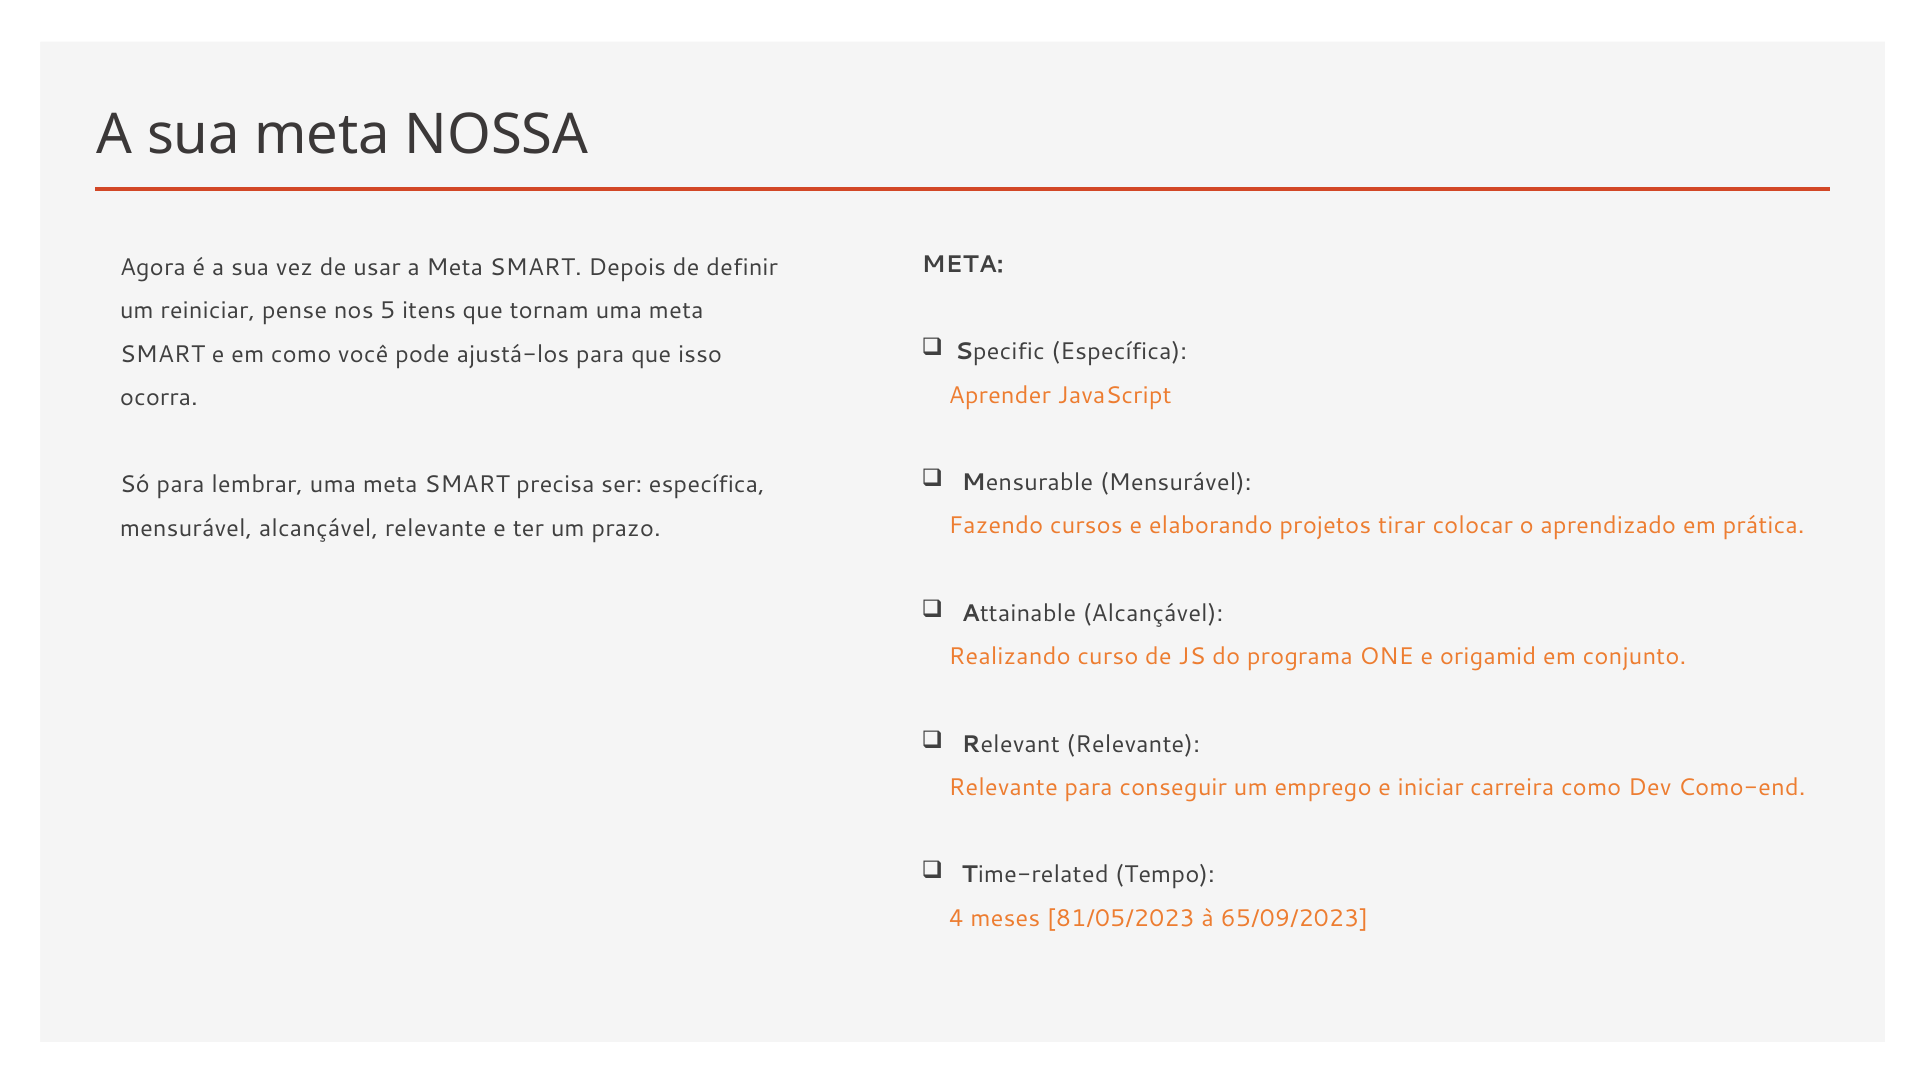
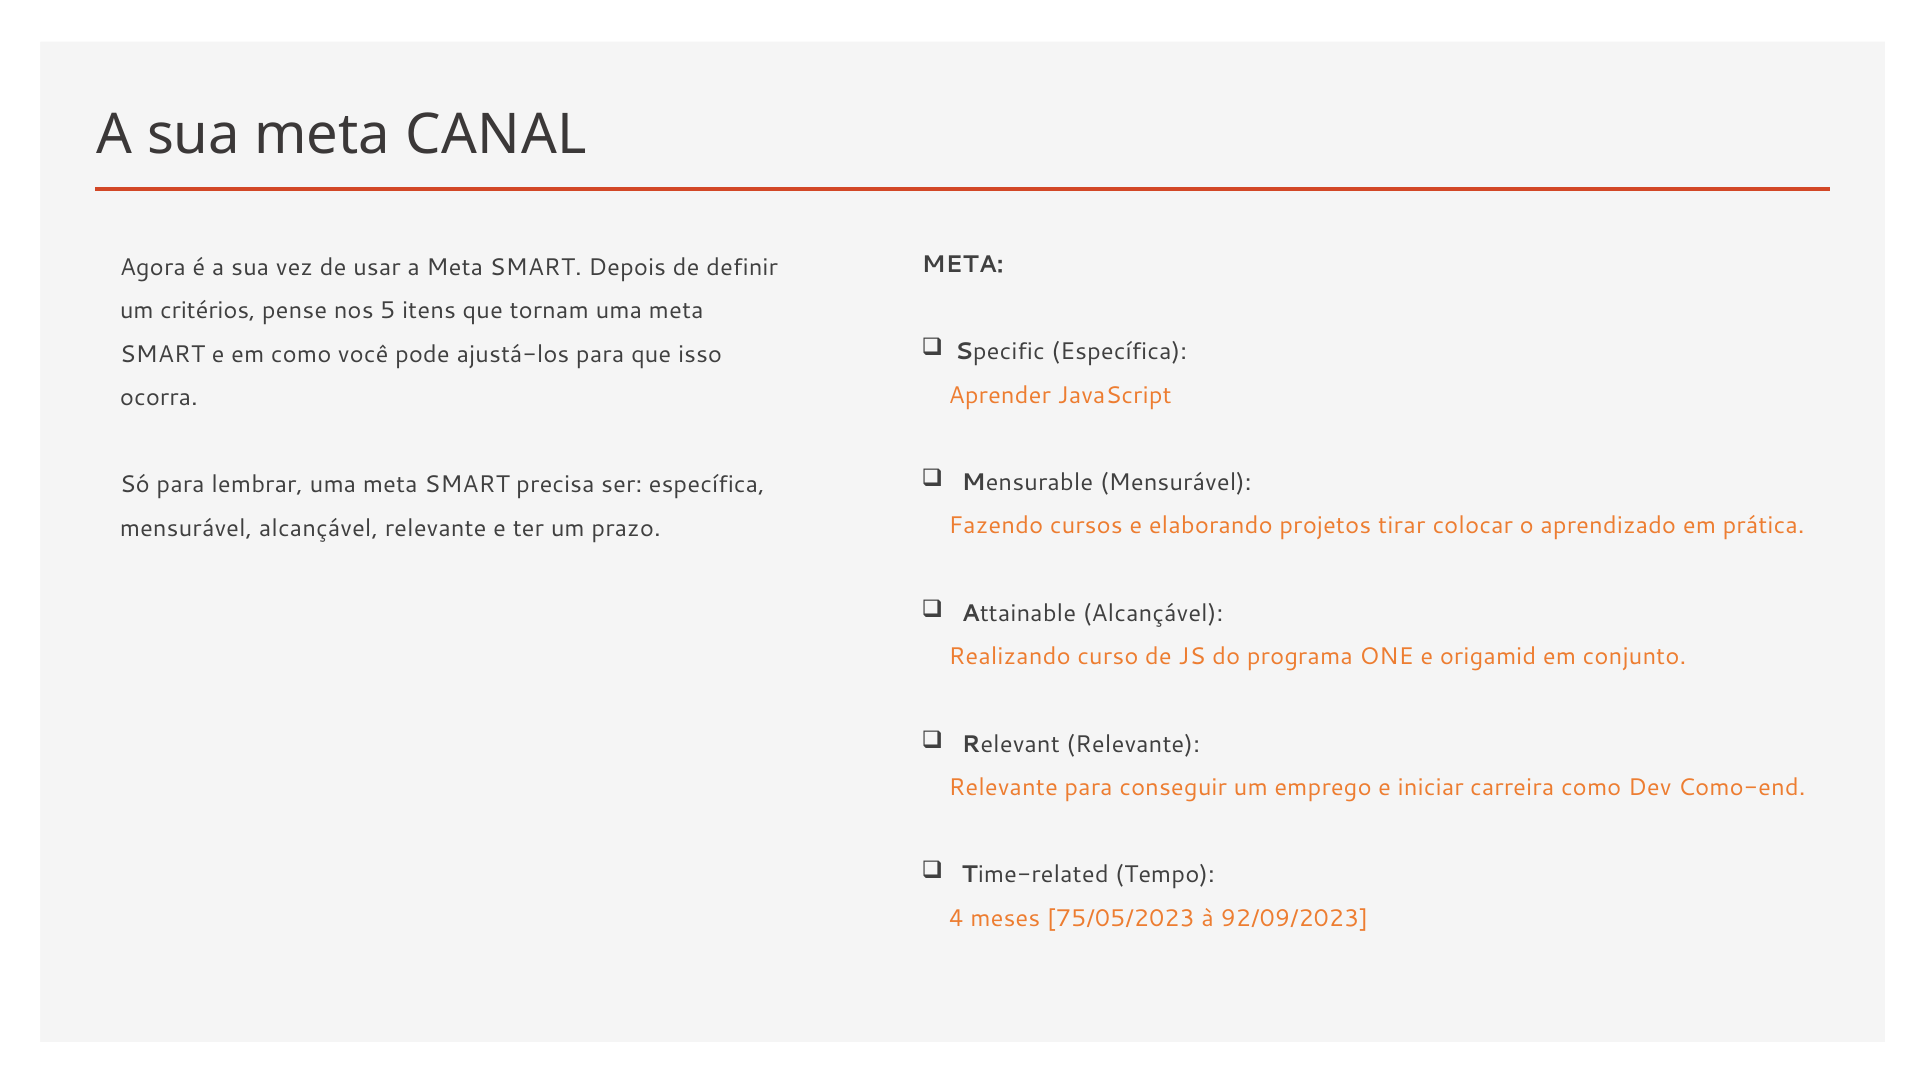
NOSSA: NOSSA -> CANAL
reiniciar: reiniciar -> critérios
81/05/2023: 81/05/2023 -> 75/05/2023
65/09/2023: 65/09/2023 -> 92/09/2023
